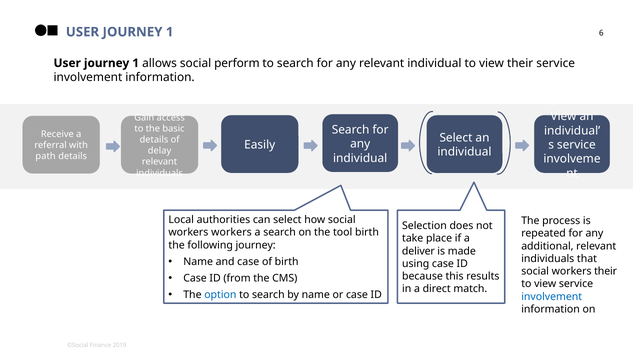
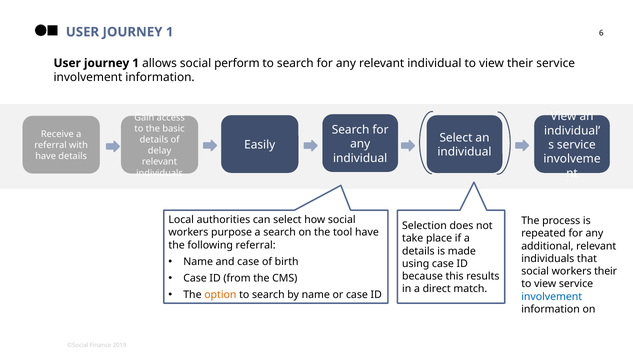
path at (46, 156): path -> have
workers workers: workers -> purpose
tool birth: birth -> have
following journey: journey -> referral
deliver at (418, 251): deliver -> details
option colour: blue -> orange
